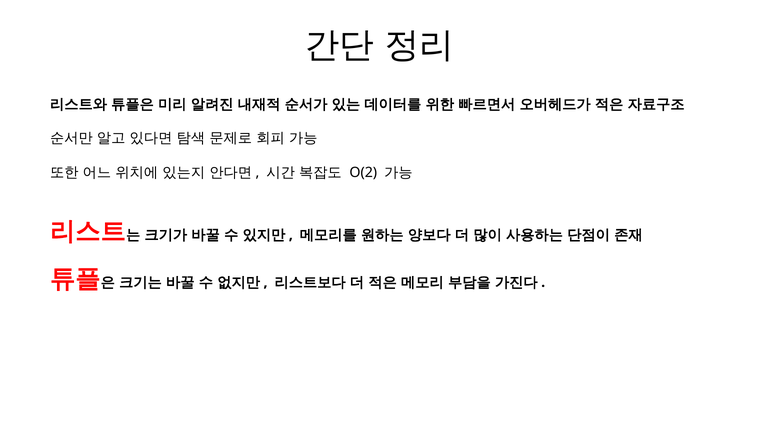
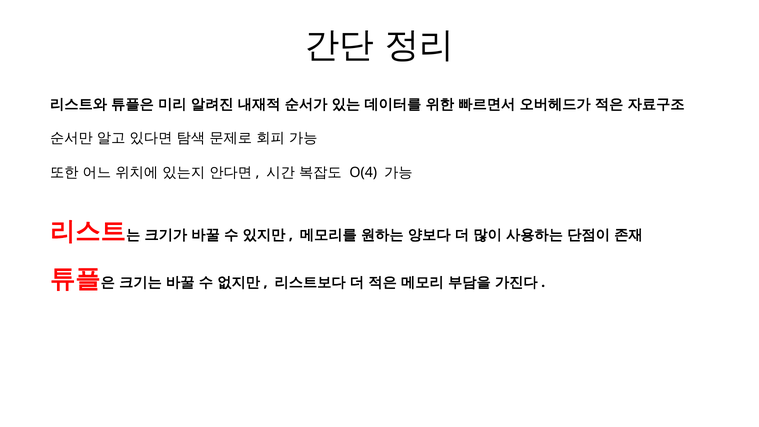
O(2: O(2 -> O(4
